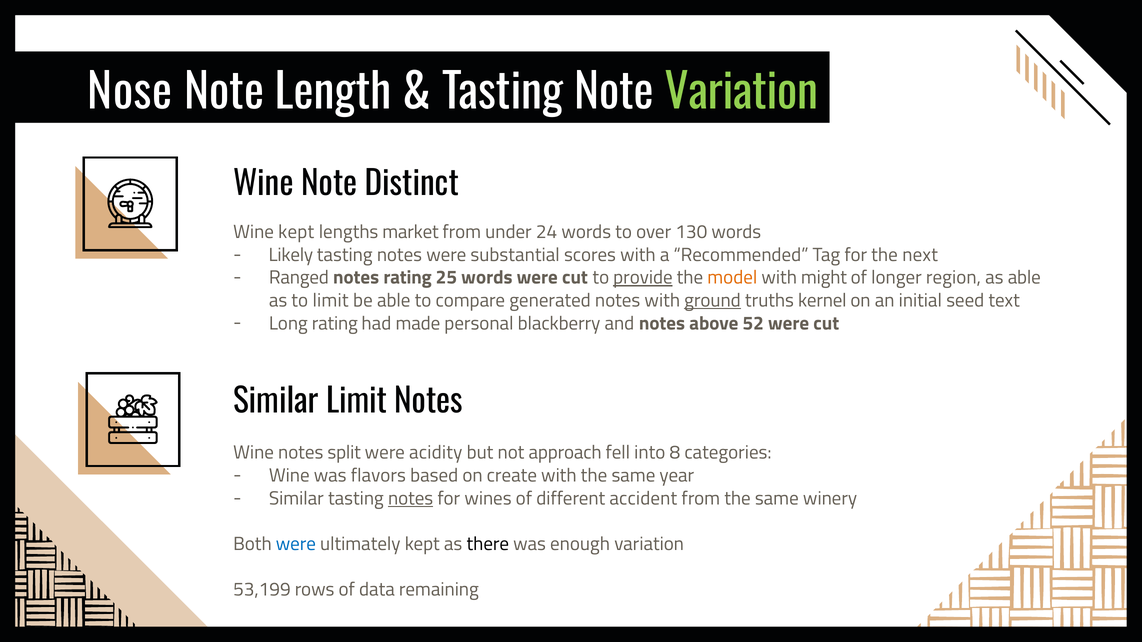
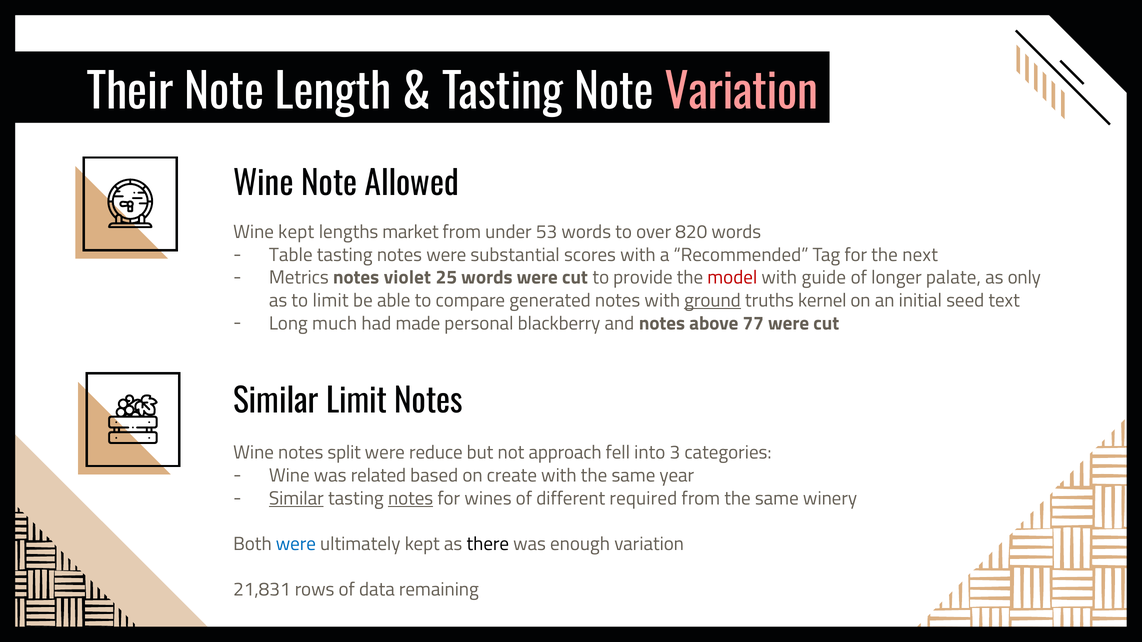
Nose: Nose -> Their
Variation at (741, 93) colour: light green -> pink
Distinct: Distinct -> Allowed
24: 24 -> 53
130: 130 -> 820
Likely: Likely -> Table
Ranged: Ranged -> Metrics
notes rating: rating -> violet
provide underline: present -> none
model colour: orange -> red
might: might -> guide
region: region -> palate
as able: able -> only
Long rating: rating -> much
52: 52 -> 77
acidity: acidity -> reduce
8: 8 -> 3
flavors: flavors -> related
Similar at (296, 499) underline: none -> present
accident: accident -> required
53,199: 53,199 -> 21,831
